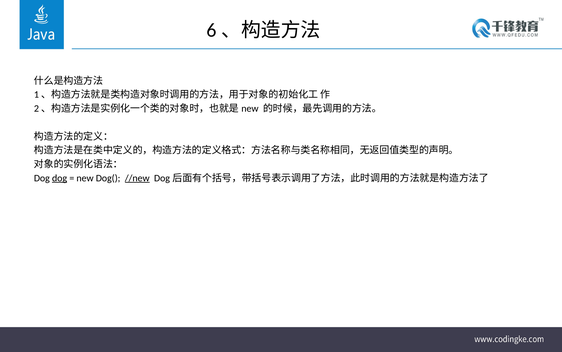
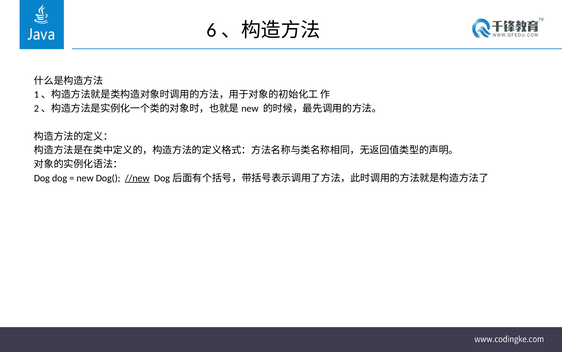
dog at (60, 178) underline: present -> none
